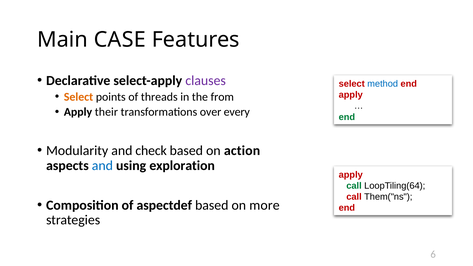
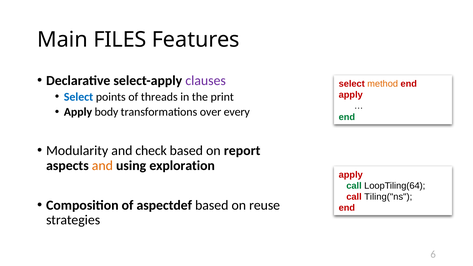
CASE: CASE -> FILES
method colour: blue -> orange
Select at (79, 97) colour: orange -> blue
from: from -> print
their: their -> body
action: action -> report
and at (102, 166) colour: blue -> orange
Them("ns: Them("ns -> Tiling("ns
more: more -> reuse
